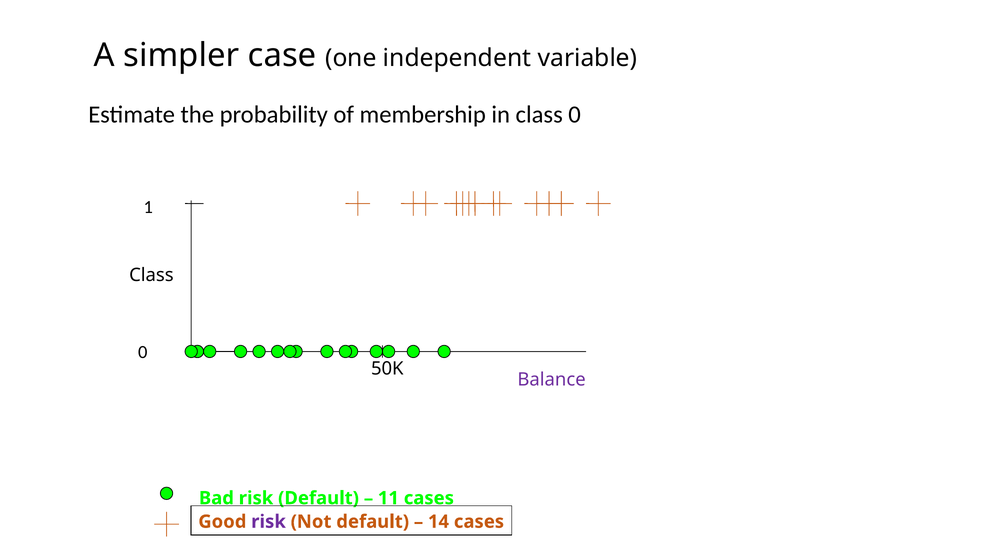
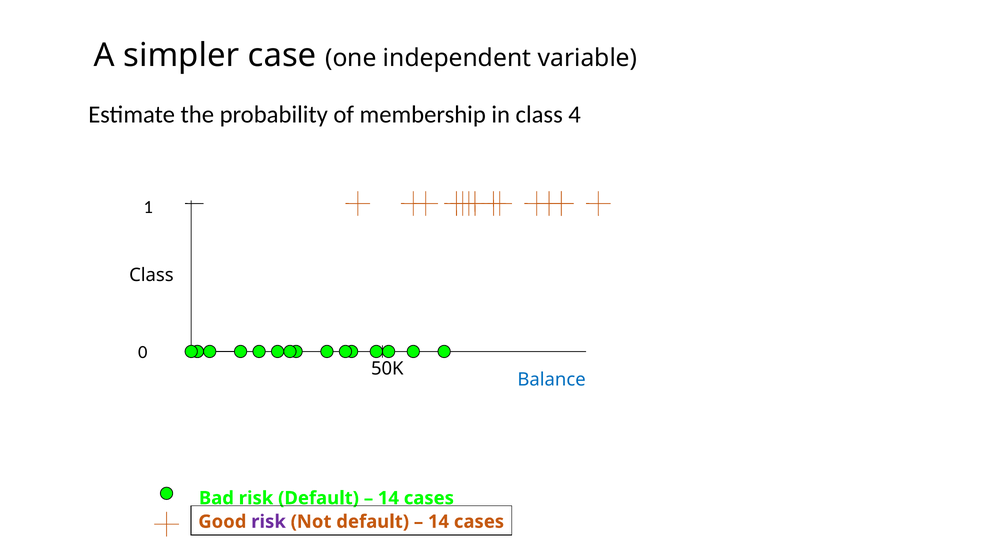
class 0: 0 -> 4
Balance colour: purple -> blue
11 at (388, 498): 11 -> 14
